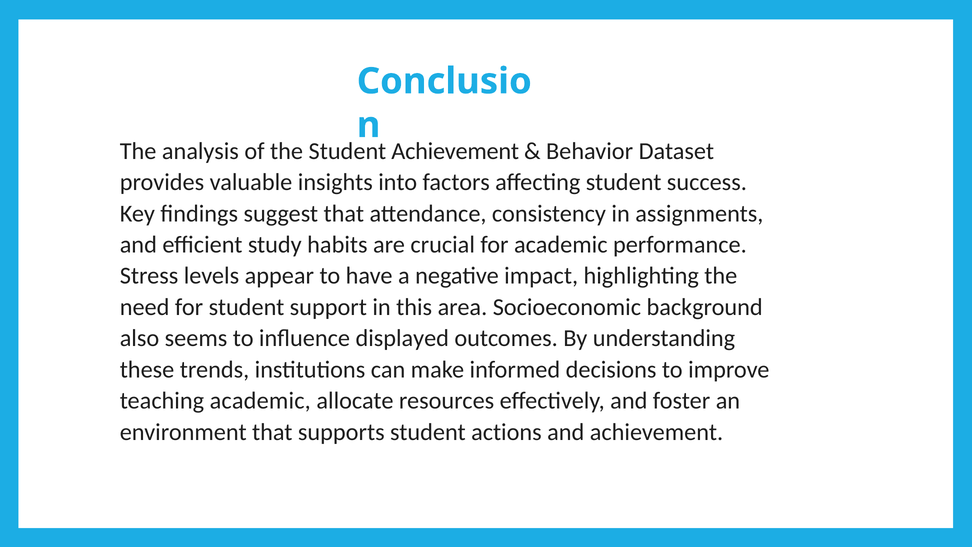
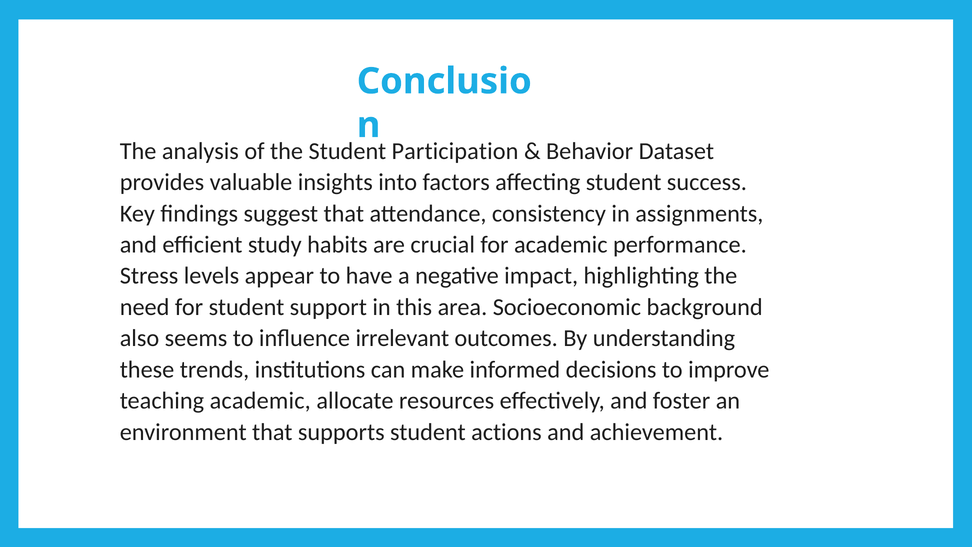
Achievement at (455, 151): Achievement -> Participation
displayed: displayed -> irrelevant
